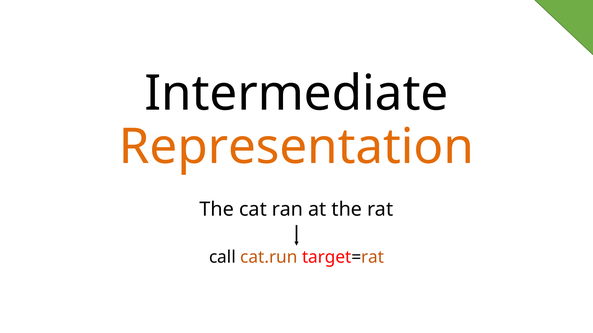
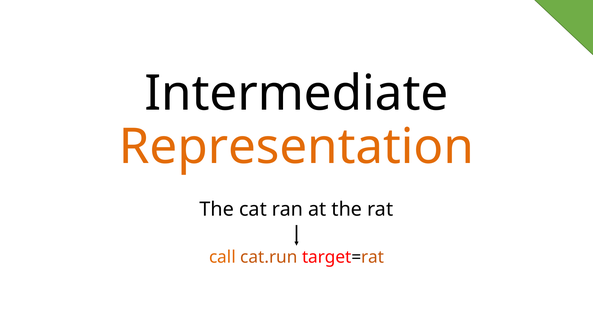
call colour: black -> orange
